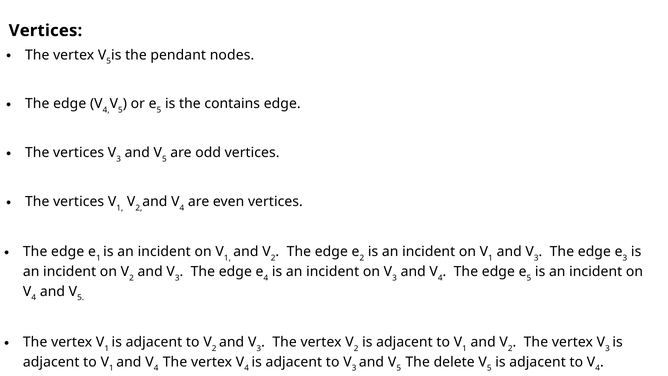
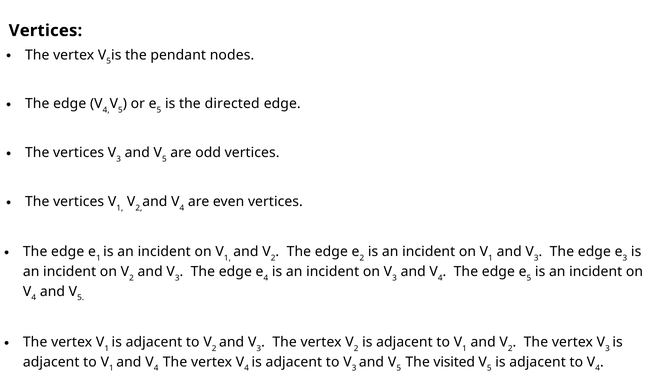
contains: contains -> directed
delete: delete -> visited
